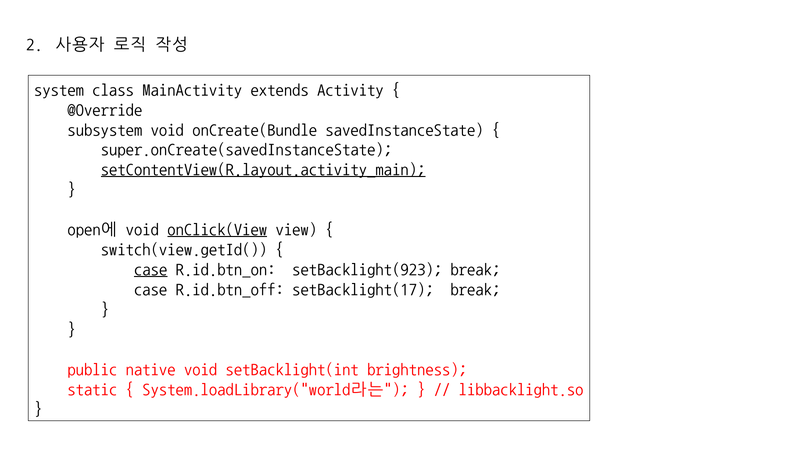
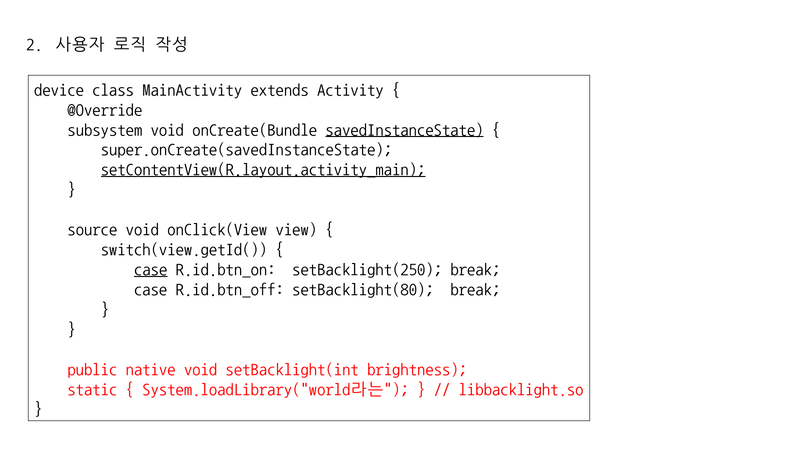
system: system -> device
savedInstanceState underline: none -> present
open에: open에 -> source
onClick(View underline: present -> none
setBacklight(923: setBacklight(923 -> setBacklight(250
setBacklight(17: setBacklight(17 -> setBacklight(80
